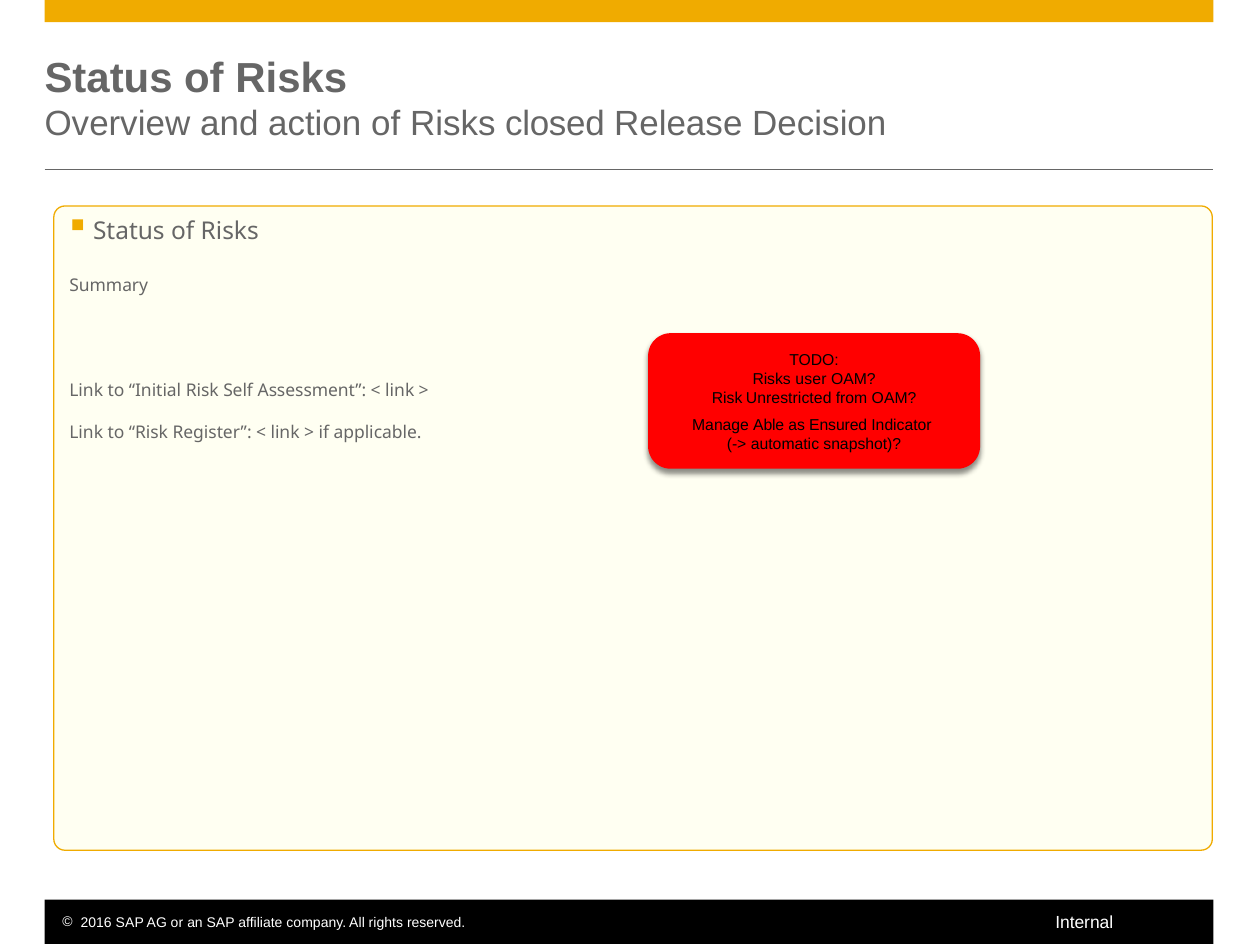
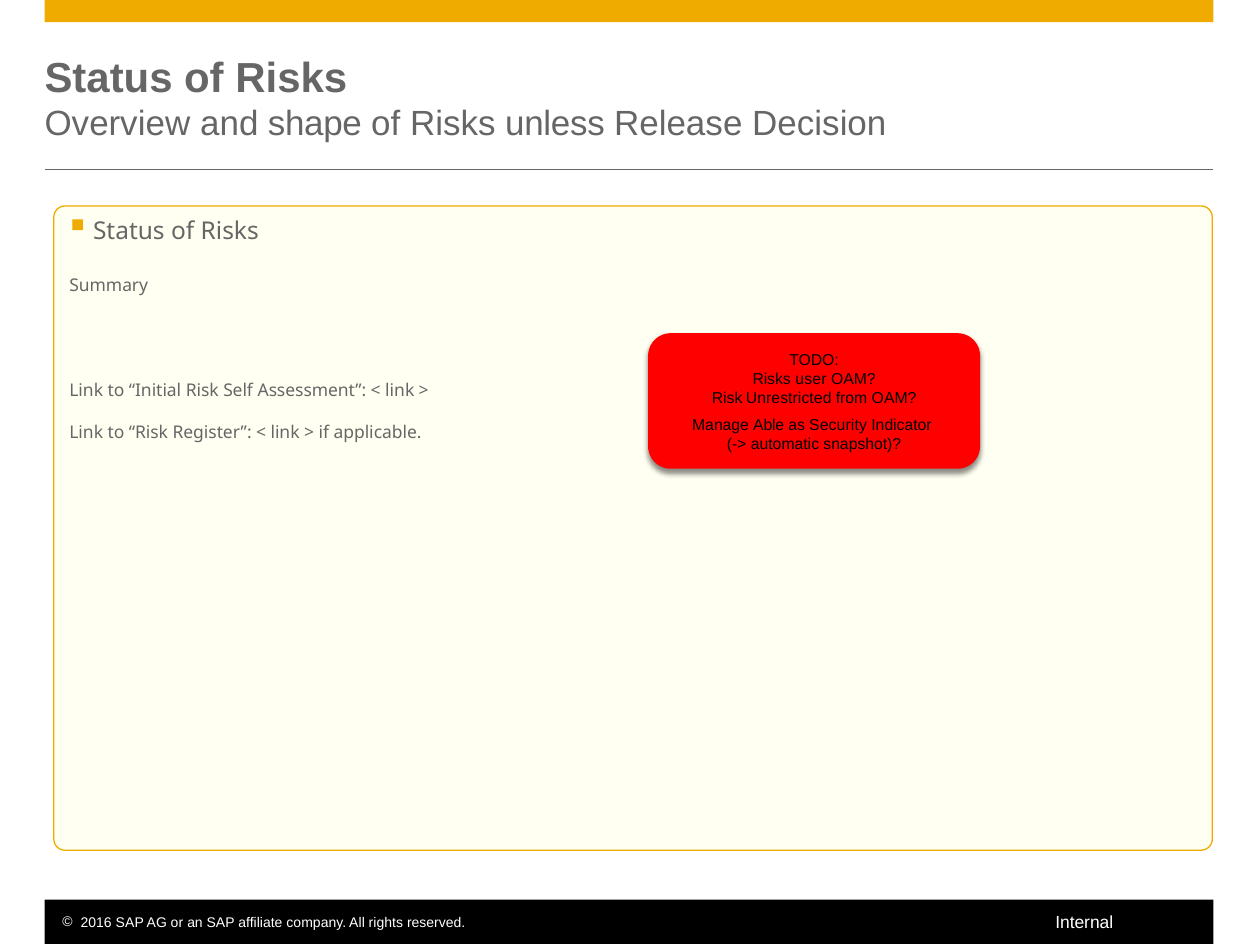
action: action -> shape
closed: closed -> unless
Ensured: Ensured -> Security
